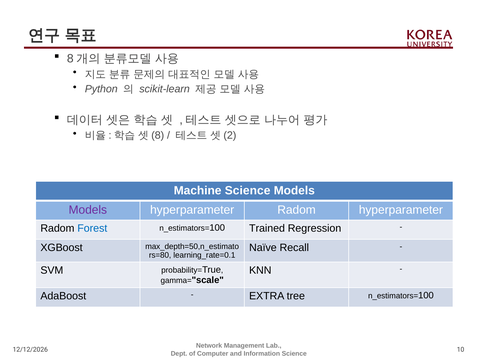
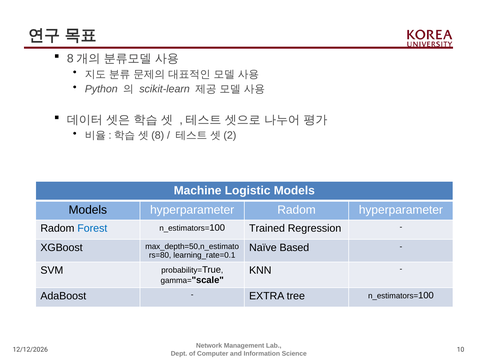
Machine Science: Science -> Logistic
Models at (88, 210) colour: purple -> black
Recall: Recall -> Based
